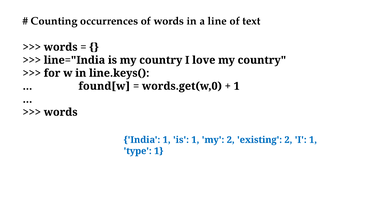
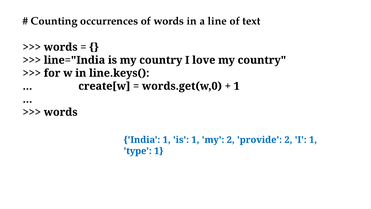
found[w: found[w -> create[w
existing: existing -> provide
